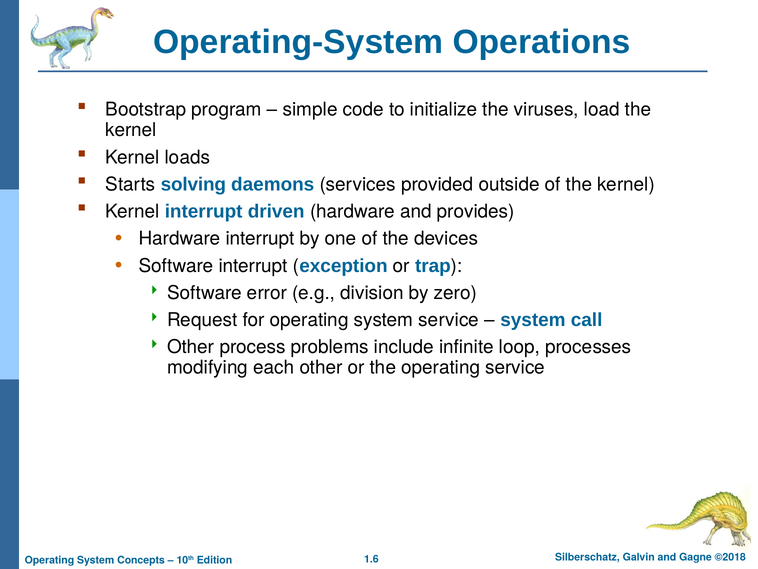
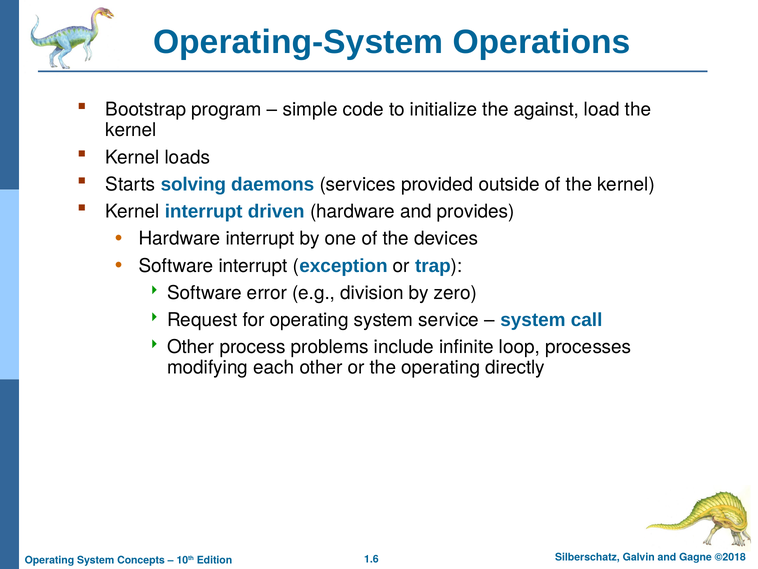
viruses: viruses -> against
operating service: service -> directly
